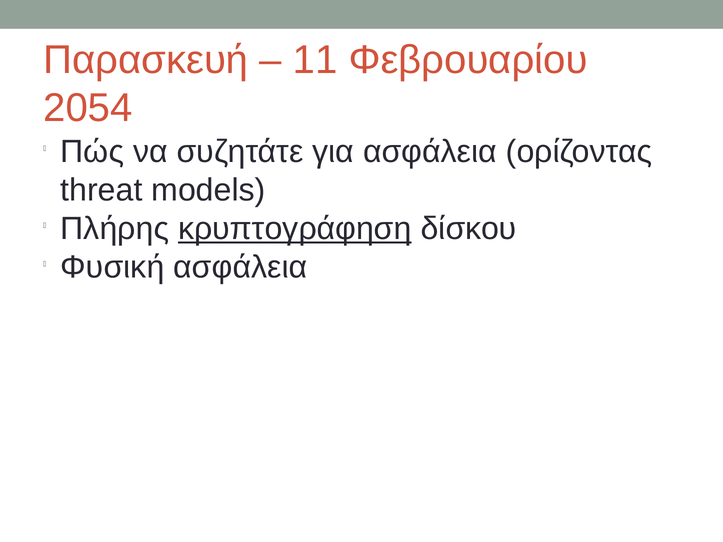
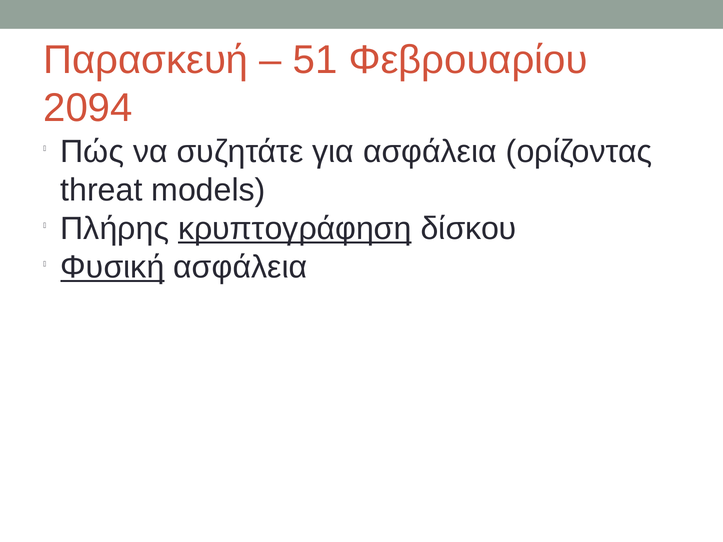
11: 11 -> 51
2054: 2054 -> 2094
Φυσική underline: none -> present
